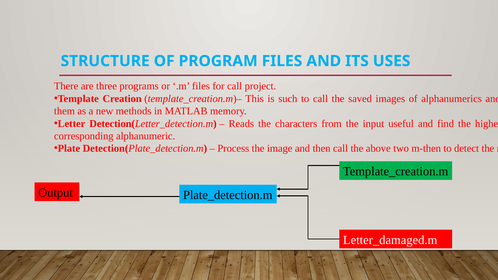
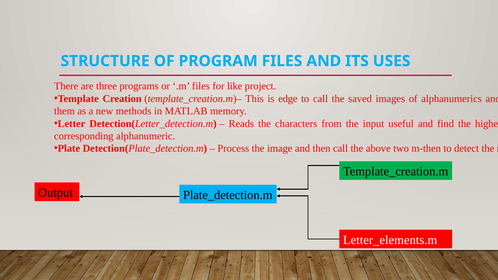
for call: call -> like
such: such -> edge
Letter_damaged.m: Letter_damaged.m -> Letter_elements.m
